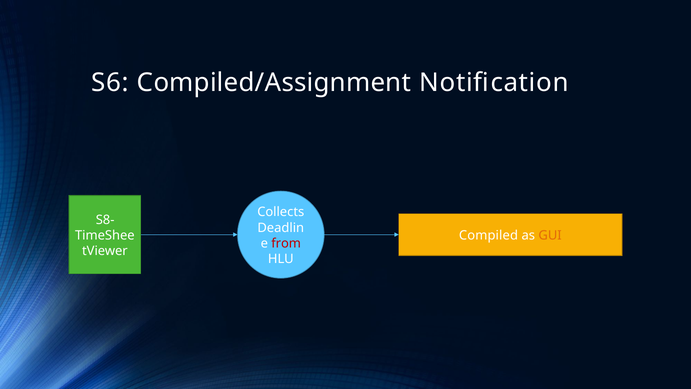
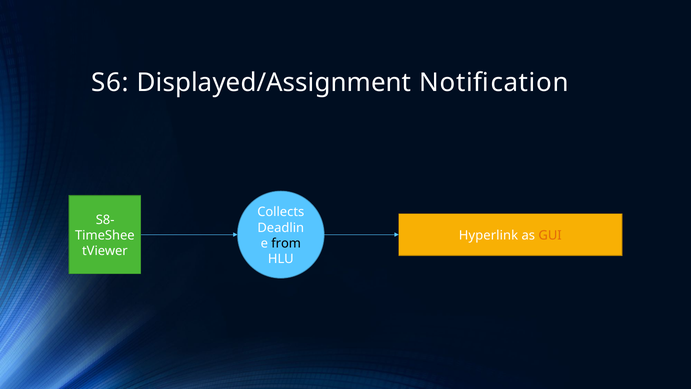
Compiled/Assignment: Compiled/Assignment -> Displayed/Assignment
Compiled: Compiled -> Hyperlink
from colour: red -> black
